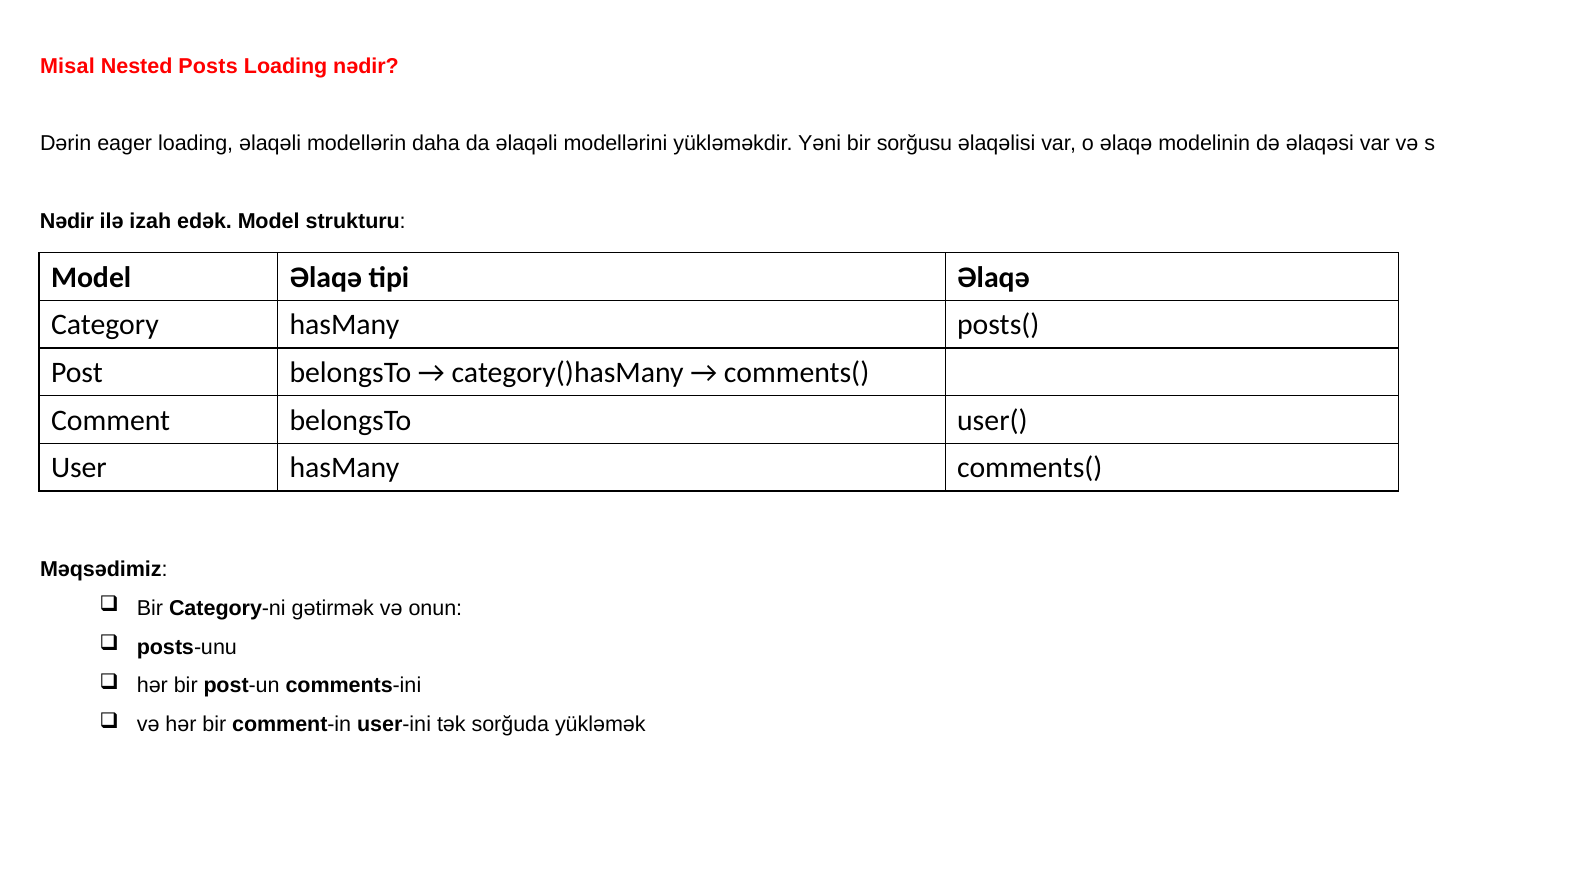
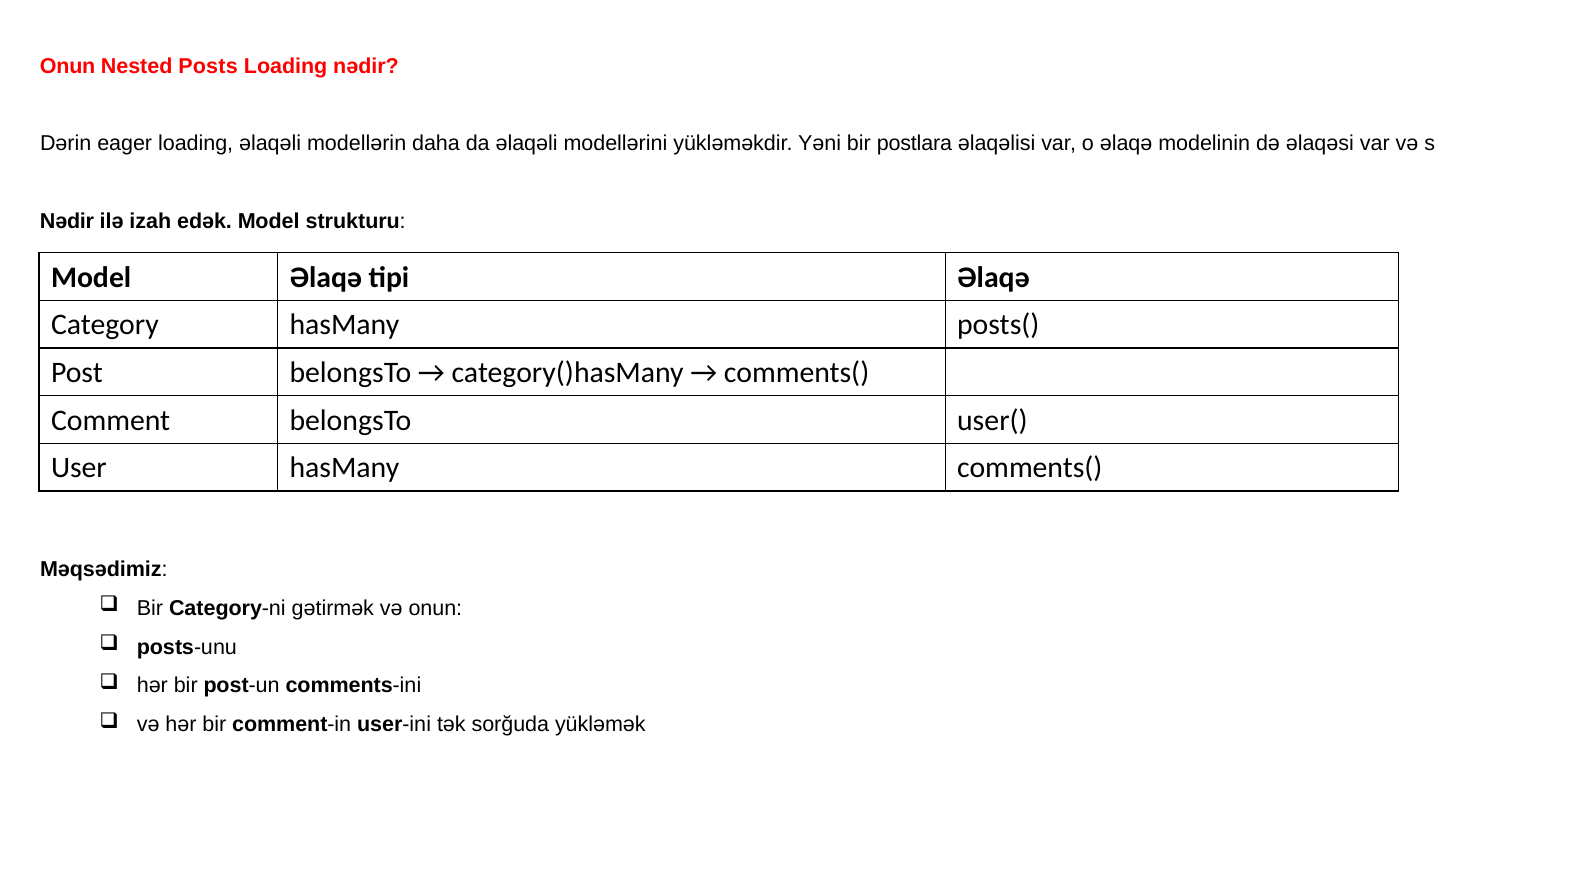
Misal at (67, 66): Misal -> Onun
sorğusu: sorğusu -> postlara
